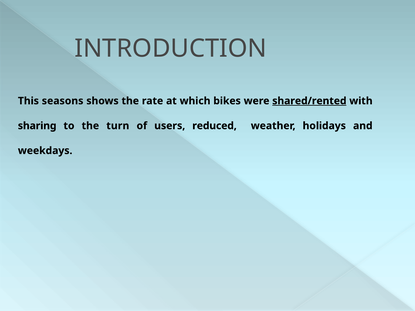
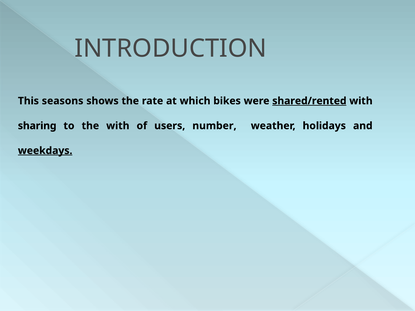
the turn: turn -> with
reduced: reduced -> number
weekdays underline: none -> present
